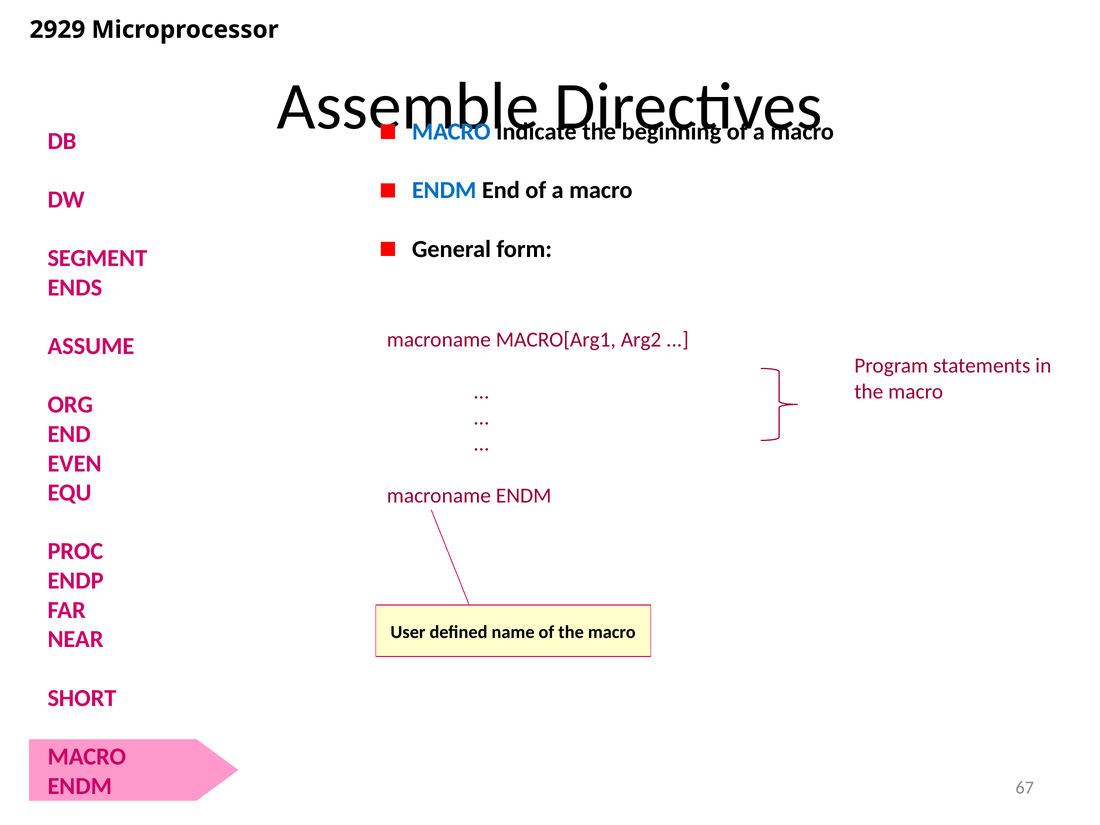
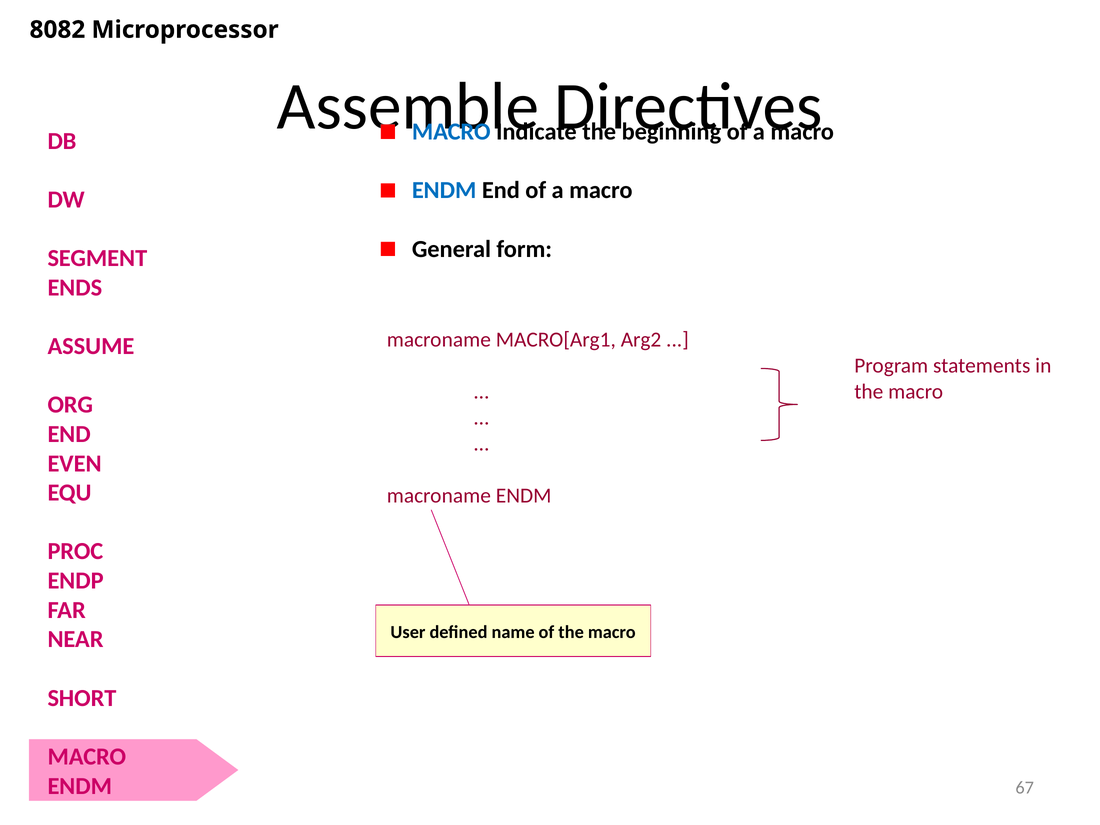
2929: 2929 -> 8082
